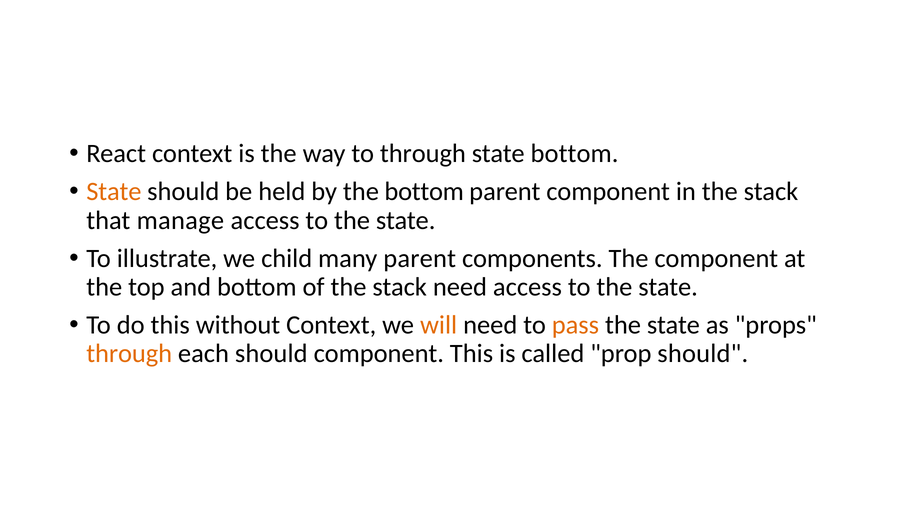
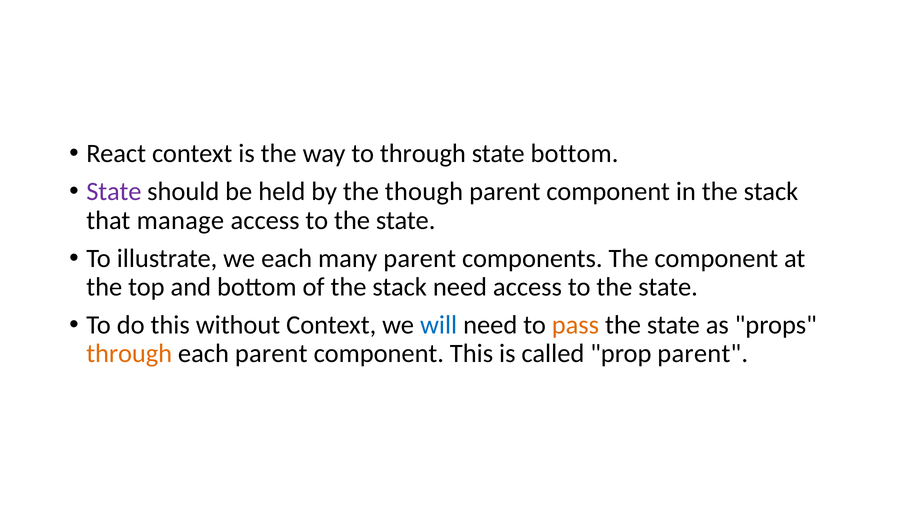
State at (114, 192) colour: orange -> purple
the bottom: bottom -> though
we child: child -> each
will colour: orange -> blue
each should: should -> parent
prop should: should -> parent
